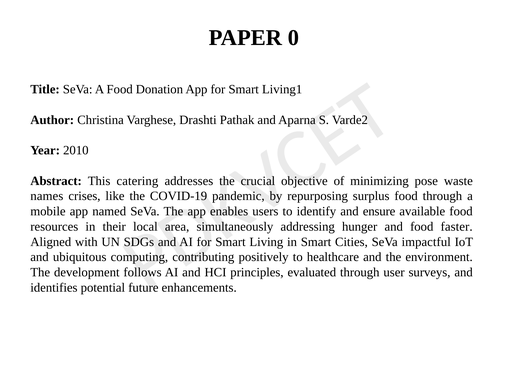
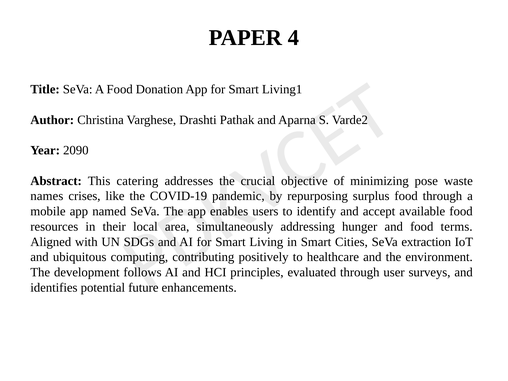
0: 0 -> 4
2010: 2010 -> 2090
ensure: ensure -> accept
faster: faster -> terms
impactful: impactful -> extraction
